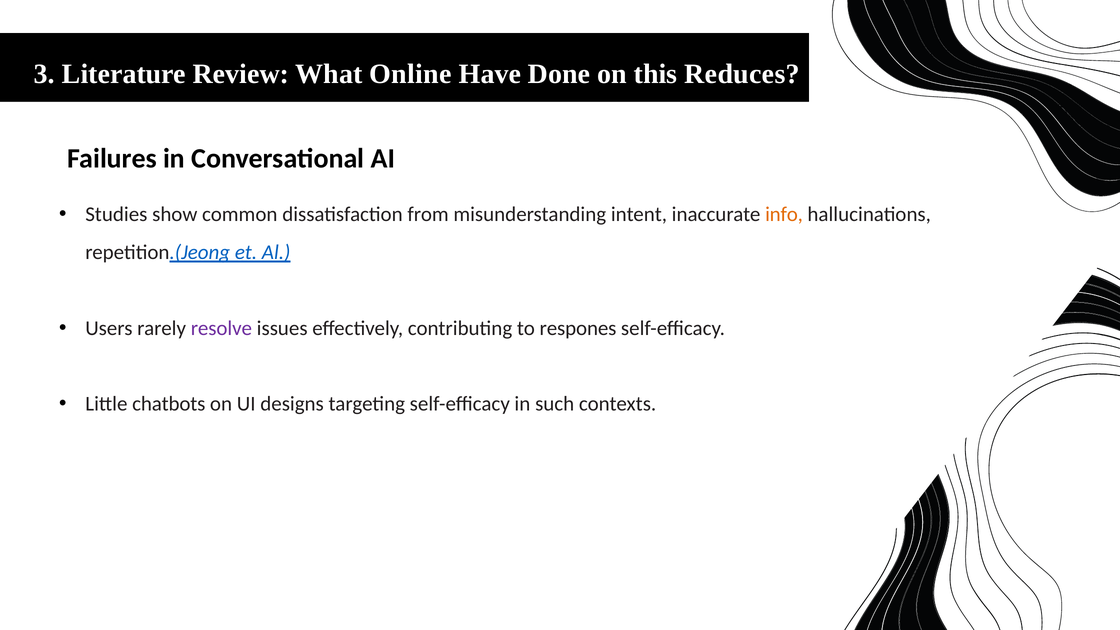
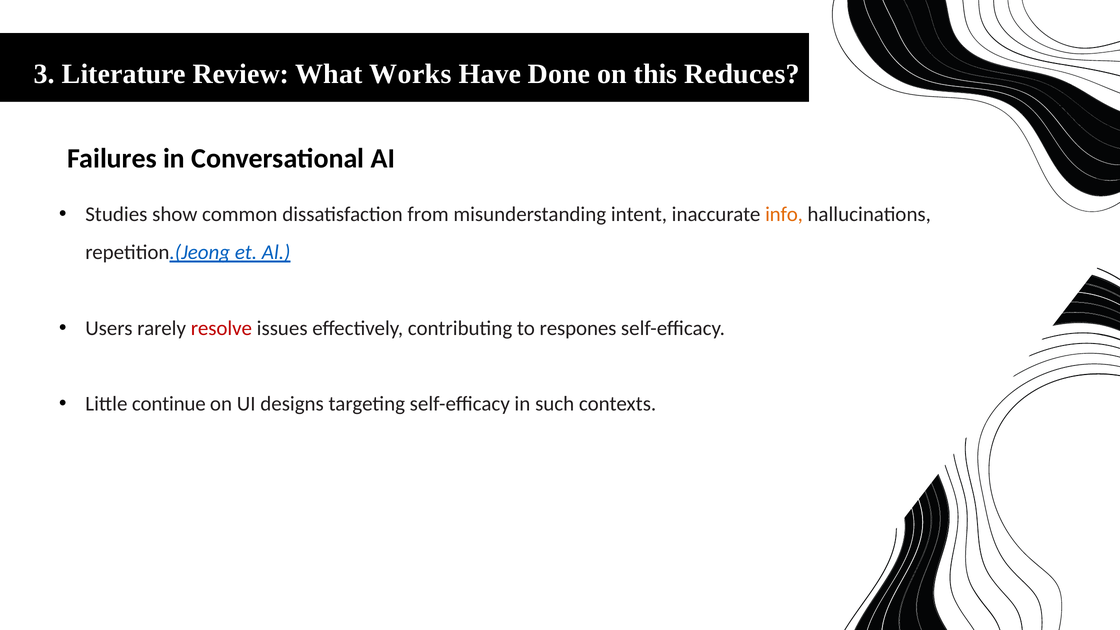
Online: Online -> Works
resolve colour: purple -> red
chatbots: chatbots -> continue
